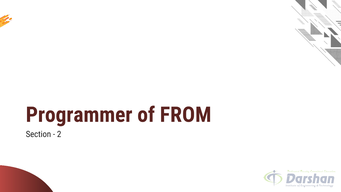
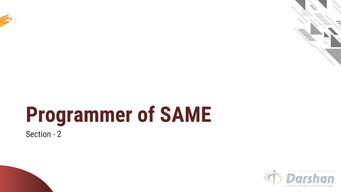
FROM: FROM -> SAME
